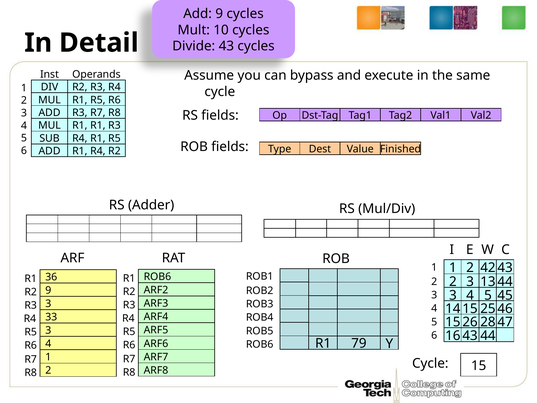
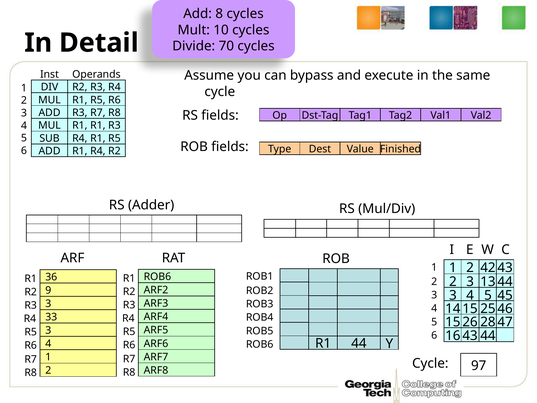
Add 9: 9 -> 8
Divide 43: 43 -> 70
R1 79: 79 -> 44
Cycle 15: 15 -> 97
